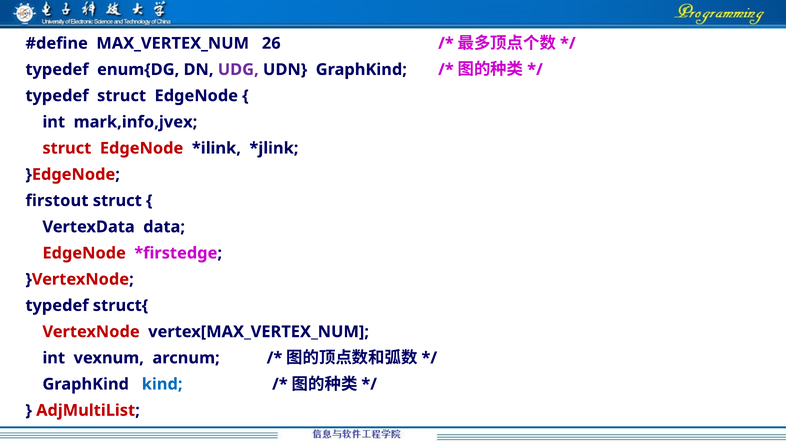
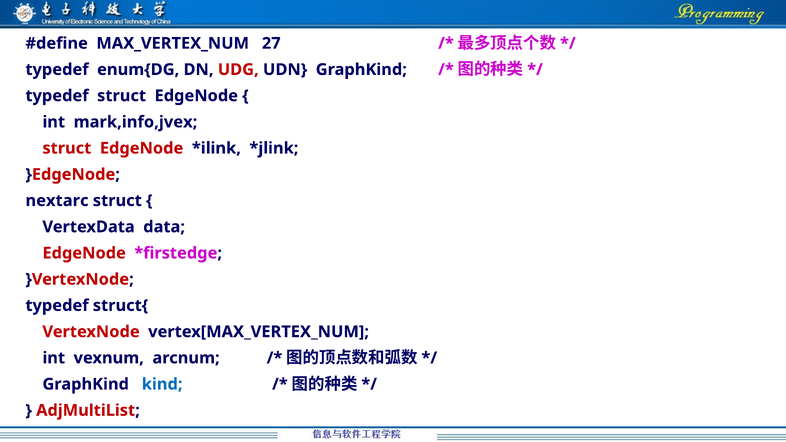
26: 26 -> 27
UDG colour: purple -> red
firstout: firstout -> nextarc
